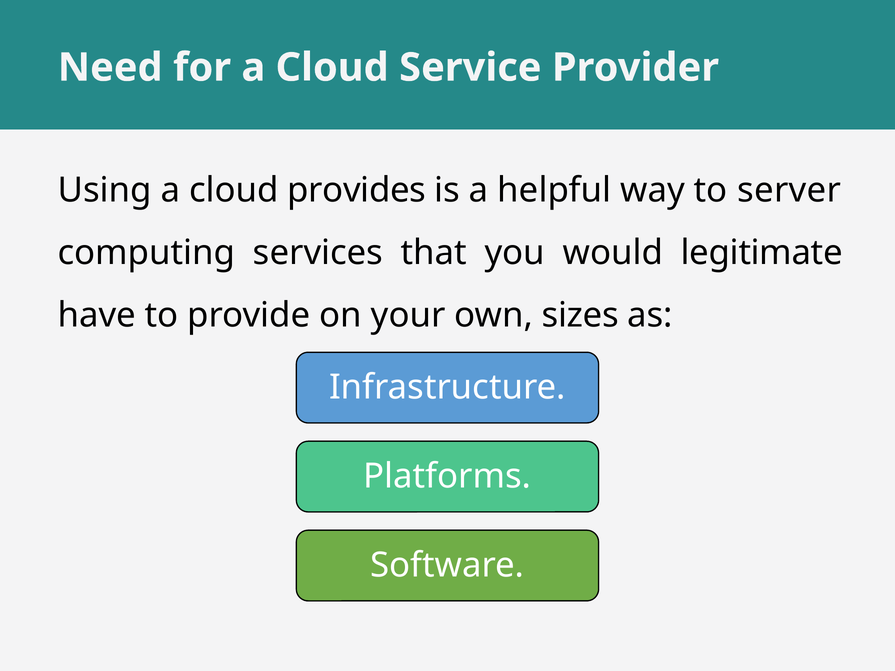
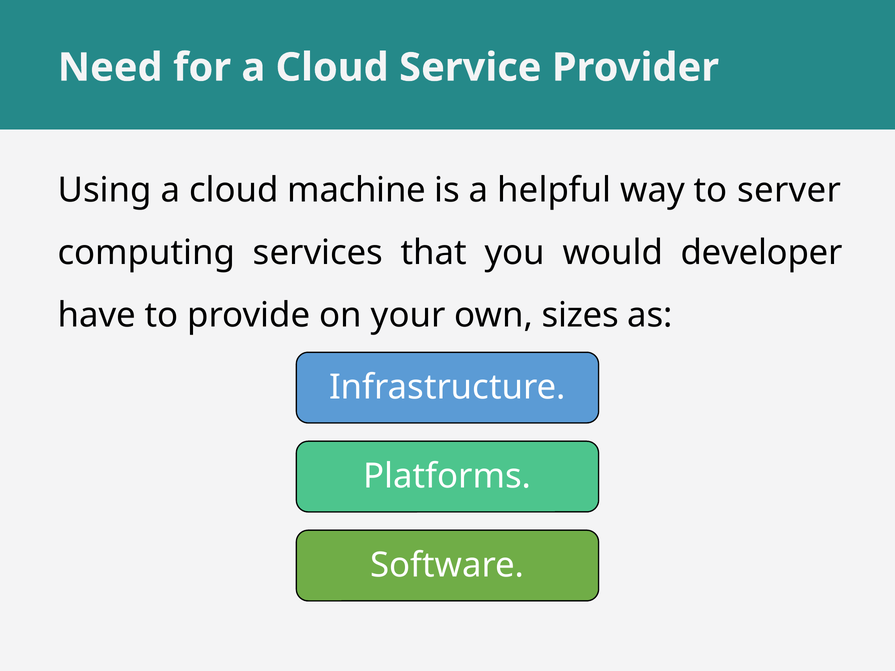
provides: provides -> machine
legitimate: legitimate -> developer
